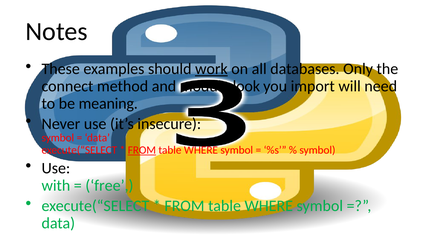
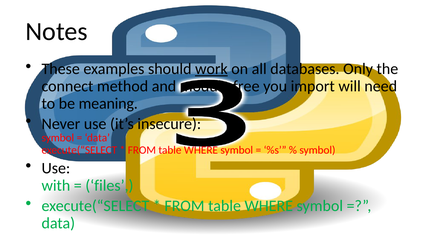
look: look -> free
FROM at (142, 150) underline: present -> none
free: free -> files
